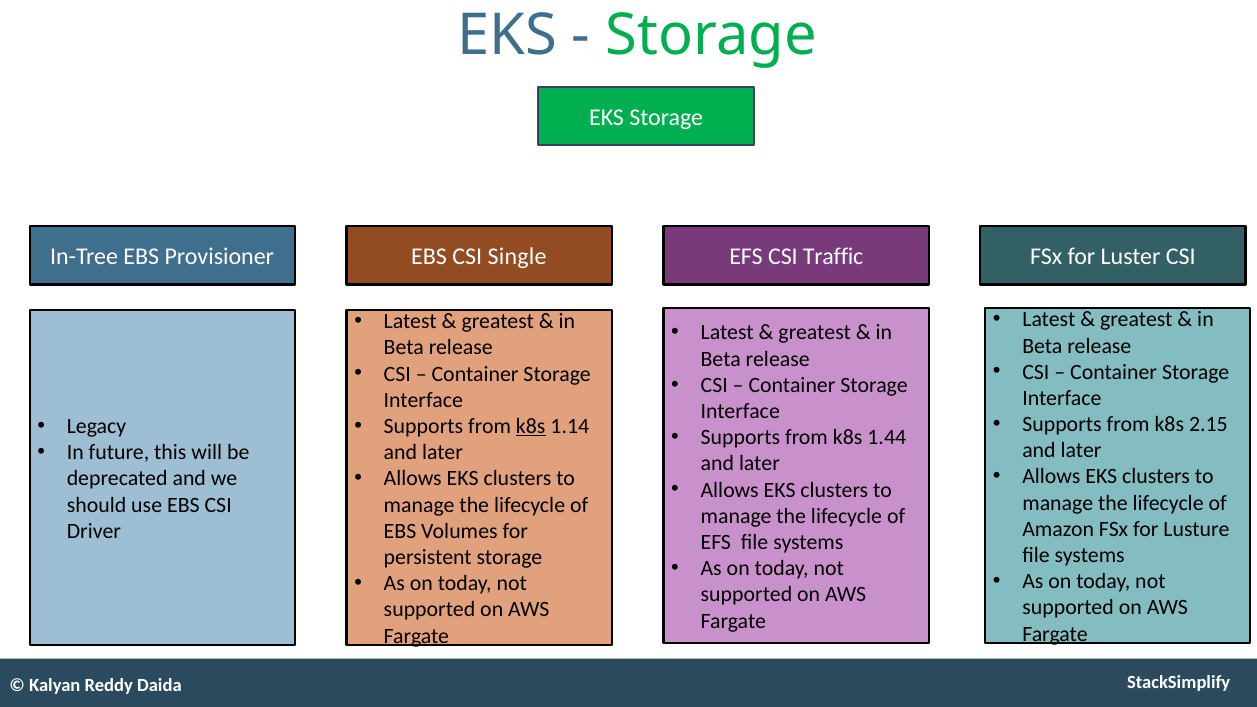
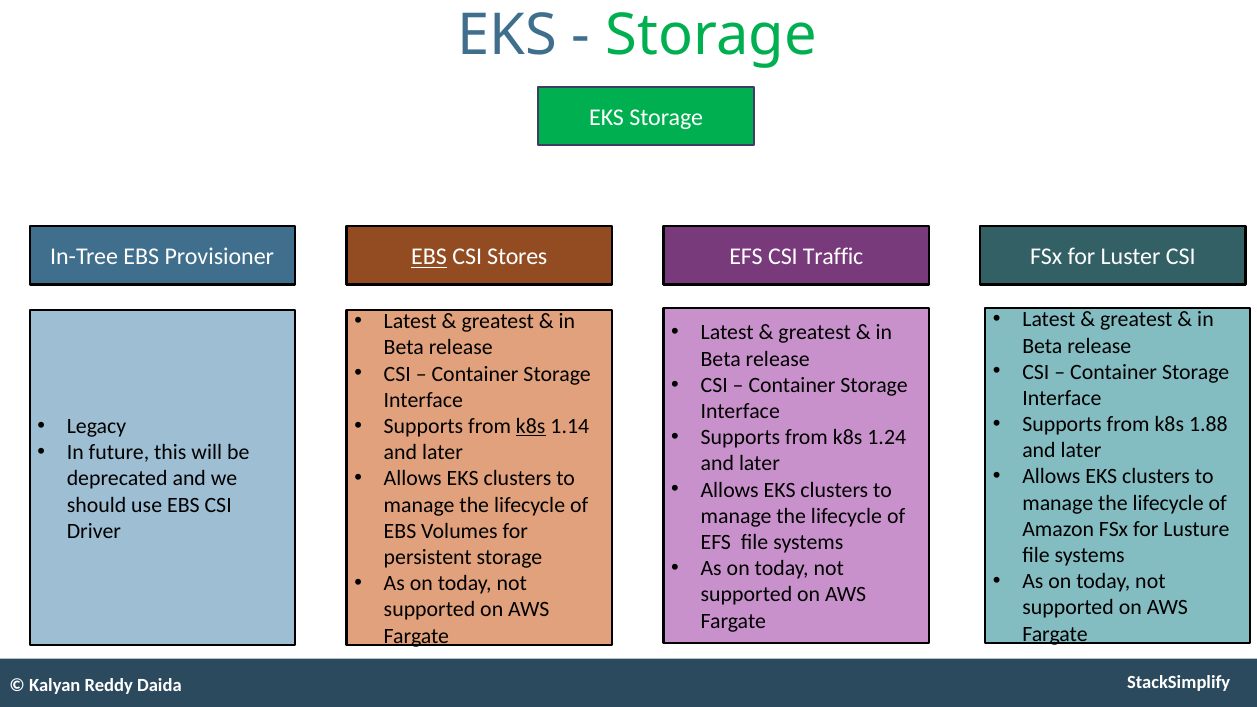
EBS at (429, 257) underline: none -> present
Single: Single -> Stores
2.15: 2.15 -> 1.88
1.44: 1.44 -> 1.24
